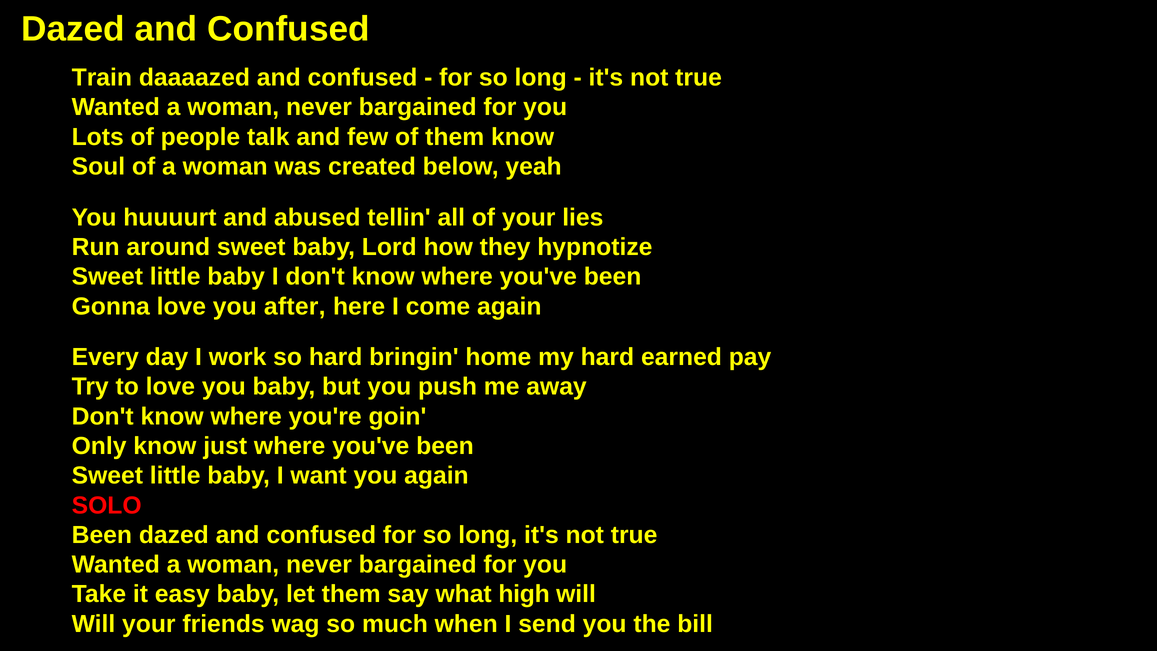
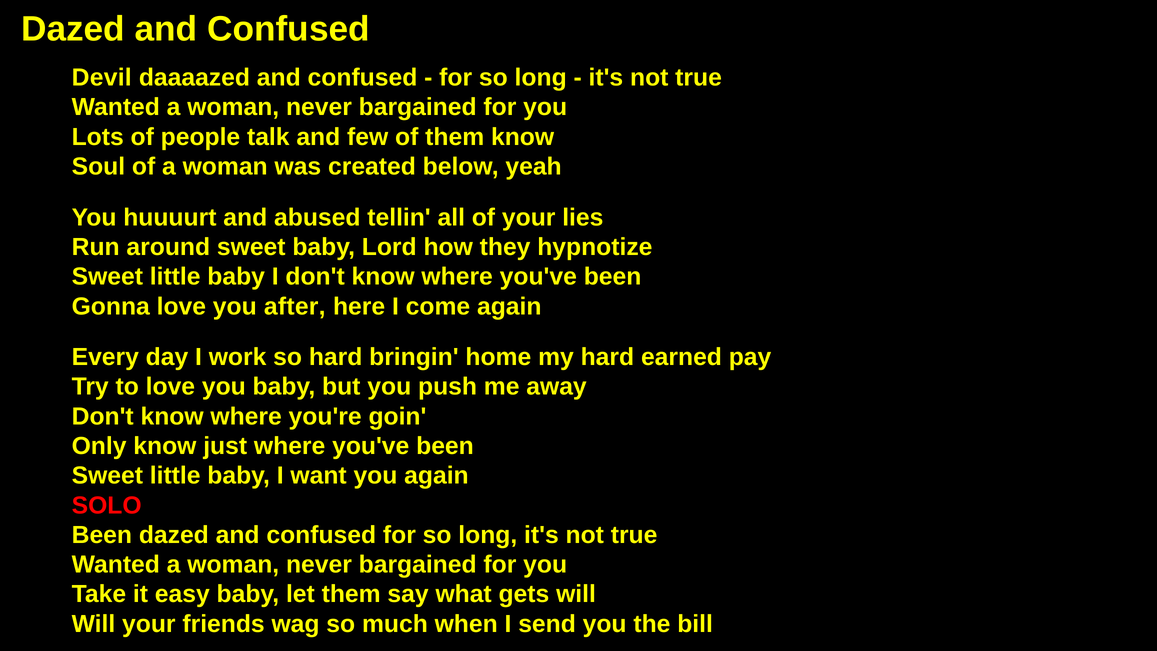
Train: Train -> Devil
high: high -> gets
